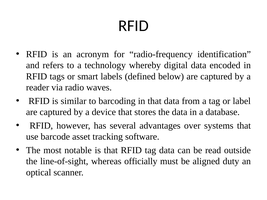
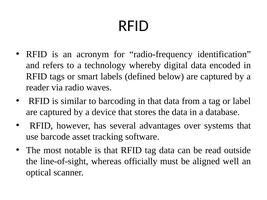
duty: duty -> well
